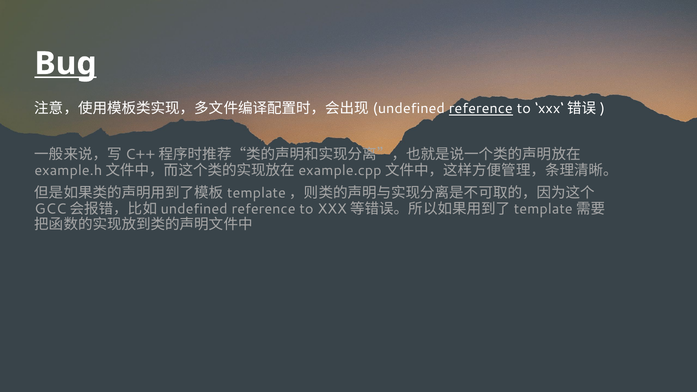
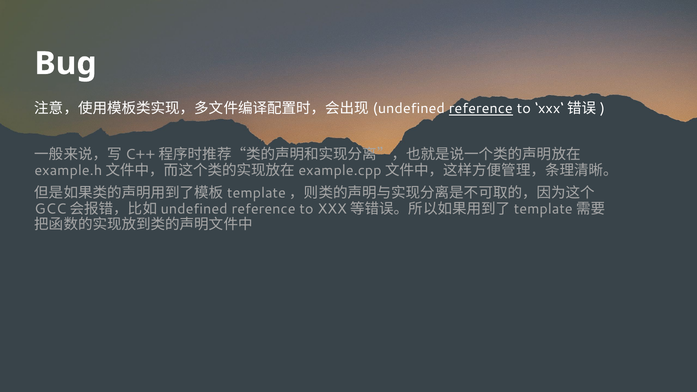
Bug underline: present -> none
